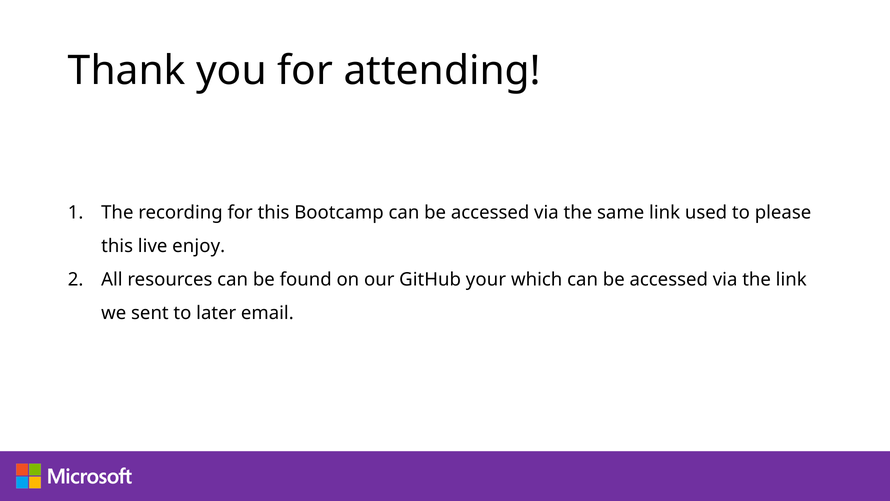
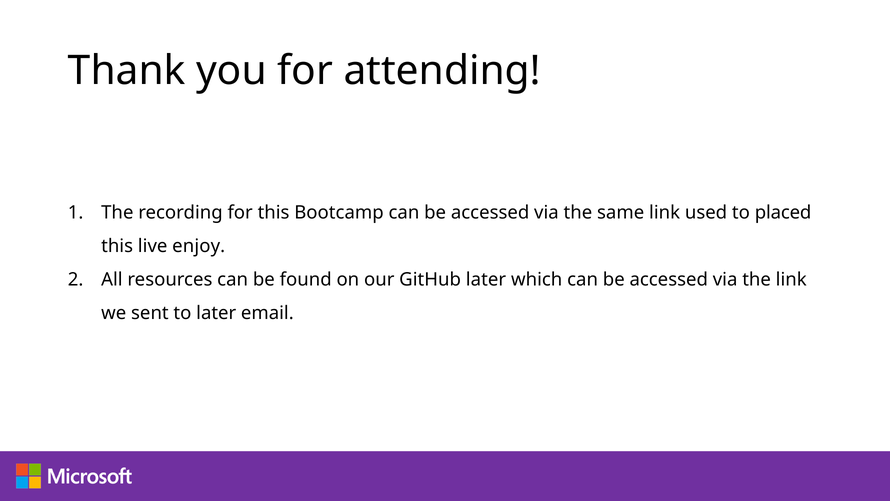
please: please -> placed
GitHub your: your -> later
